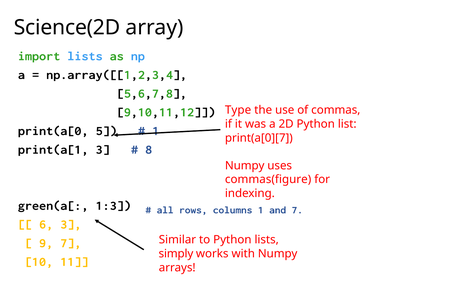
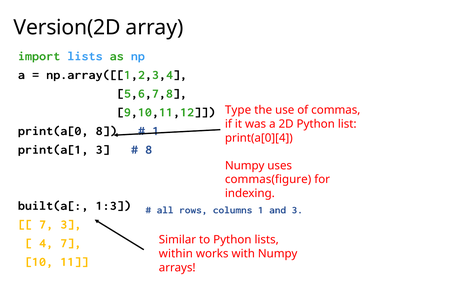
Science(2D: Science(2D -> Version(2D
print(a[0 5: 5 -> 8
print(a[0][7: print(a[0][7 -> print(a[0][4
green(a[: green(a[ -> built(a[
and 7: 7 -> 3
6 at (46, 224): 6 -> 7
9: 9 -> 4
simply: simply -> within
